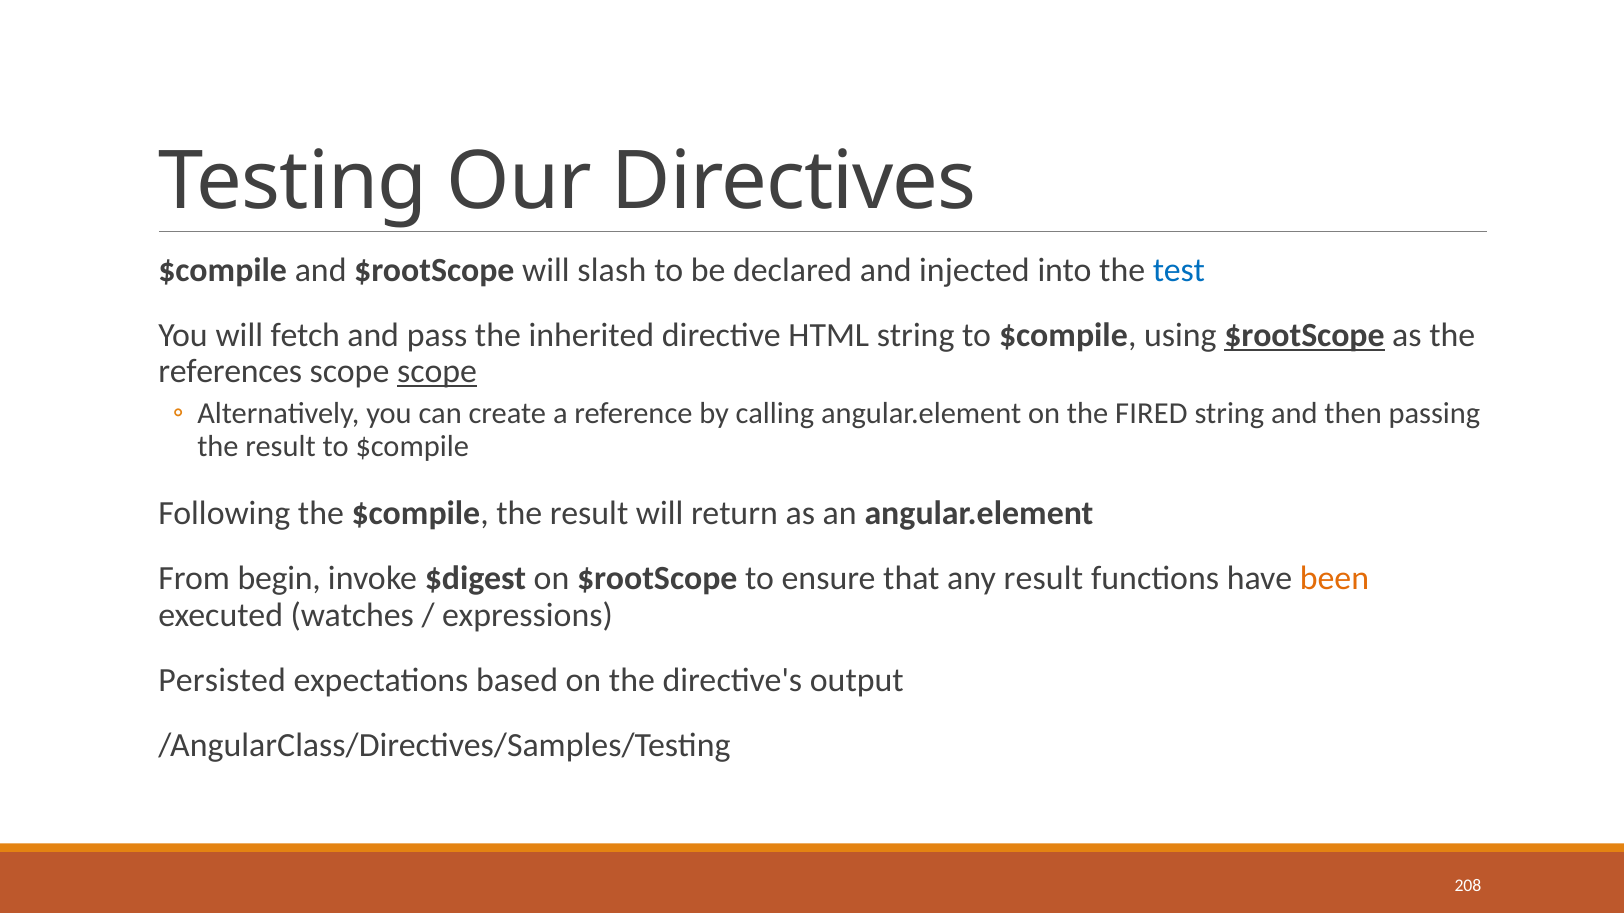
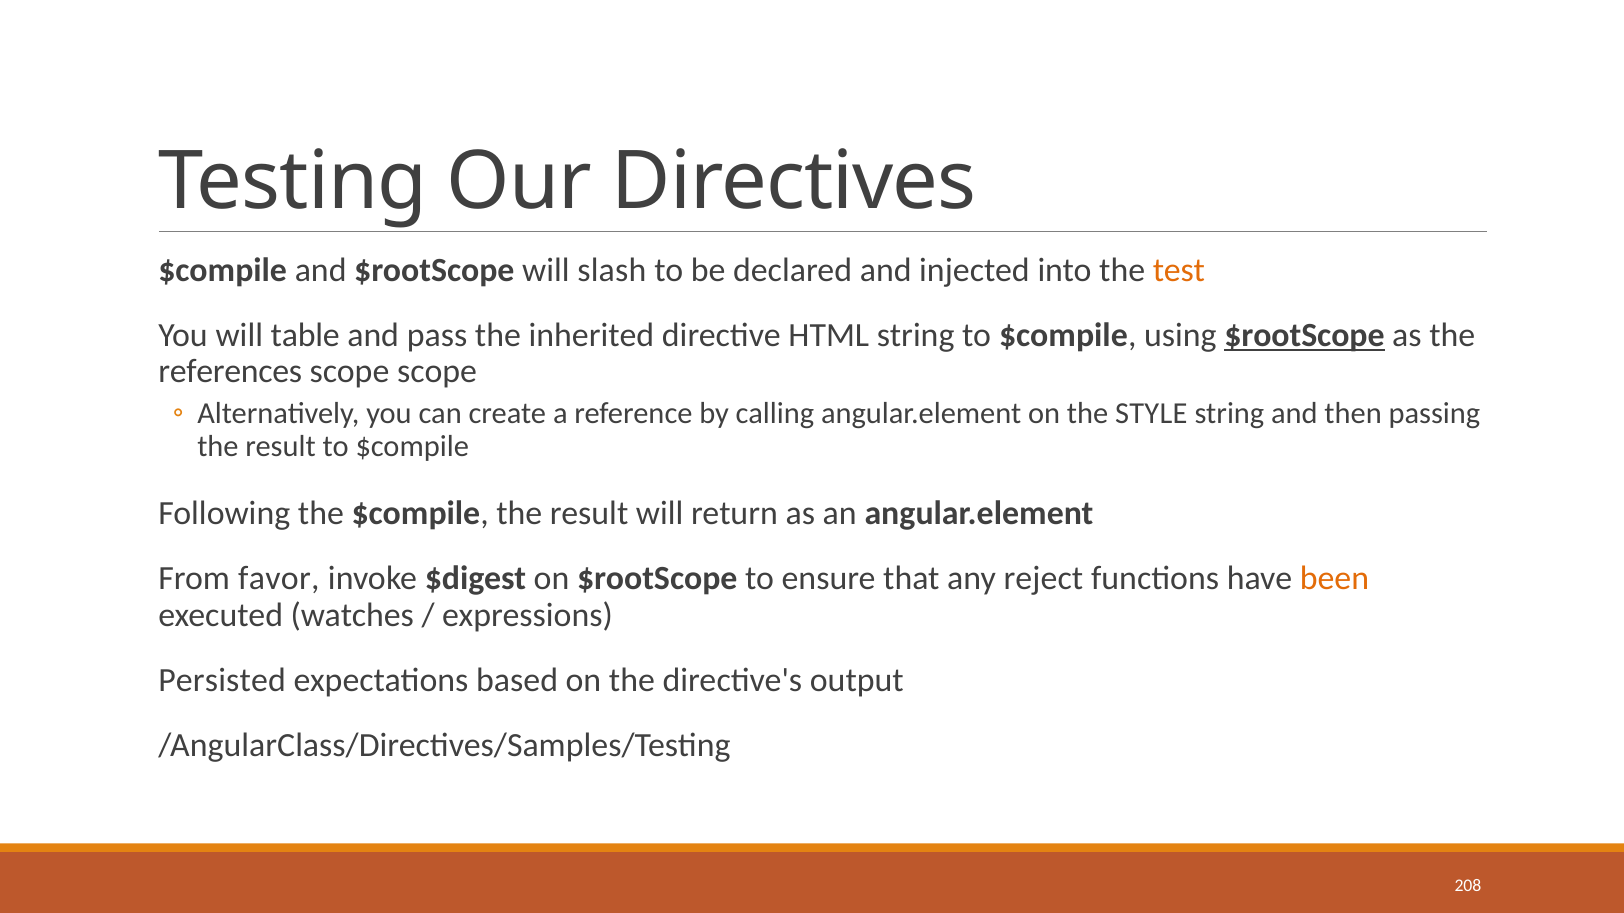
test colour: blue -> orange
fetch: fetch -> table
scope at (437, 372) underline: present -> none
FIRED: FIRED -> STYLE
begin: begin -> favor
any result: result -> reject
